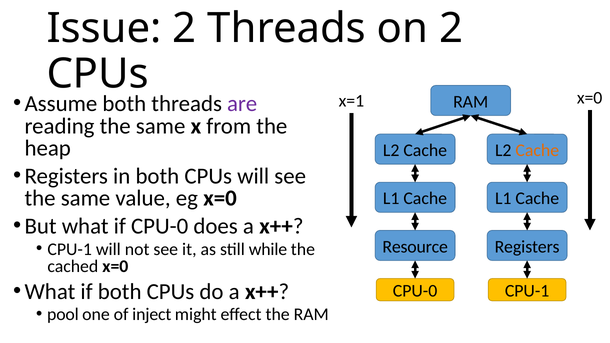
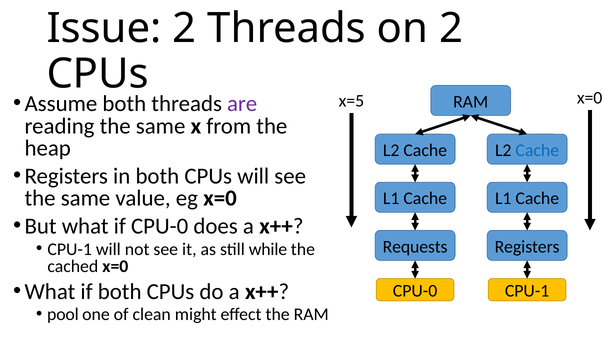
x=1: x=1 -> x=5
Cache at (537, 150) colour: orange -> blue
Resource: Resource -> Requests
inject: inject -> clean
